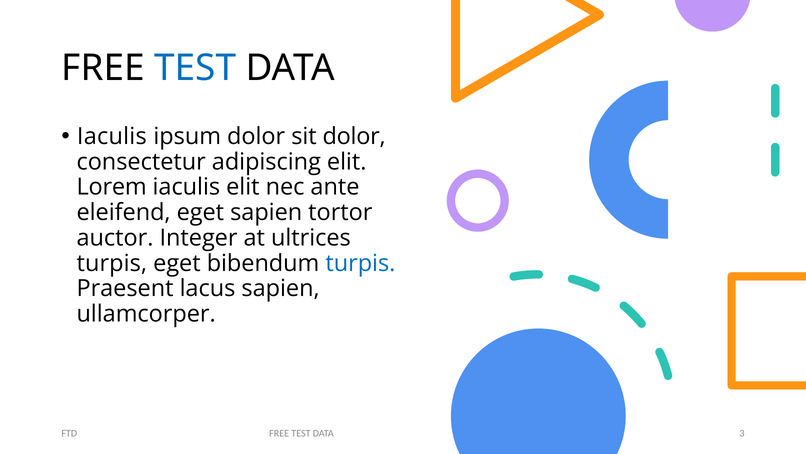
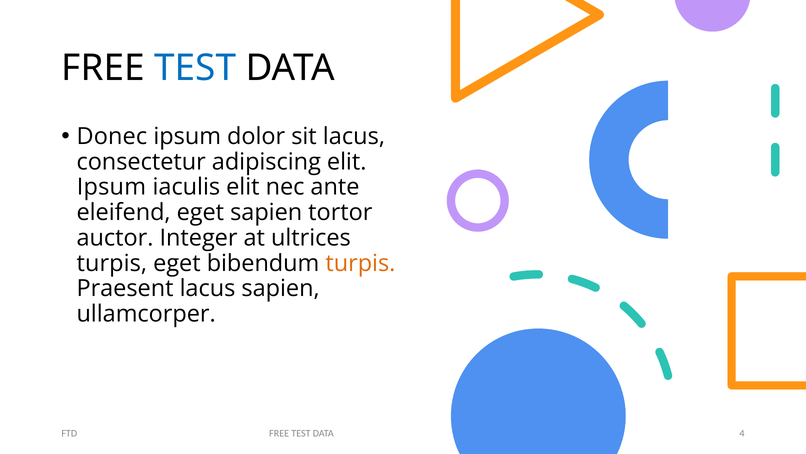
Iaculis at (112, 136): Iaculis -> Donec
sit dolor: dolor -> lacus
Lorem at (112, 187): Lorem -> Ipsum
turpis at (360, 263) colour: blue -> orange
3: 3 -> 4
